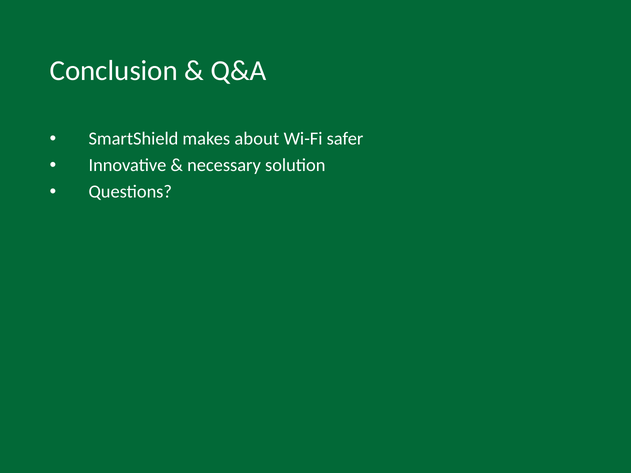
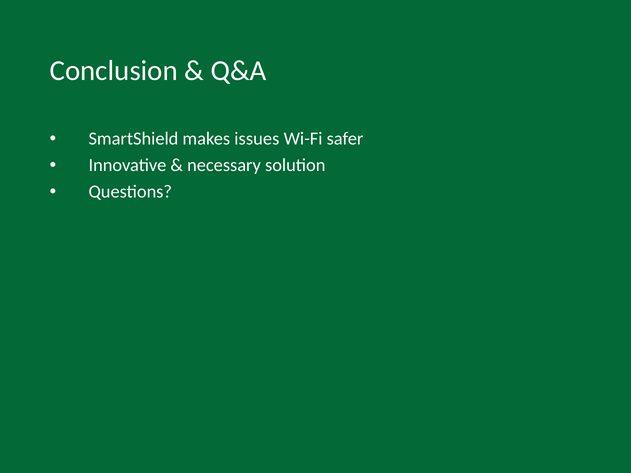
about: about -> issues
